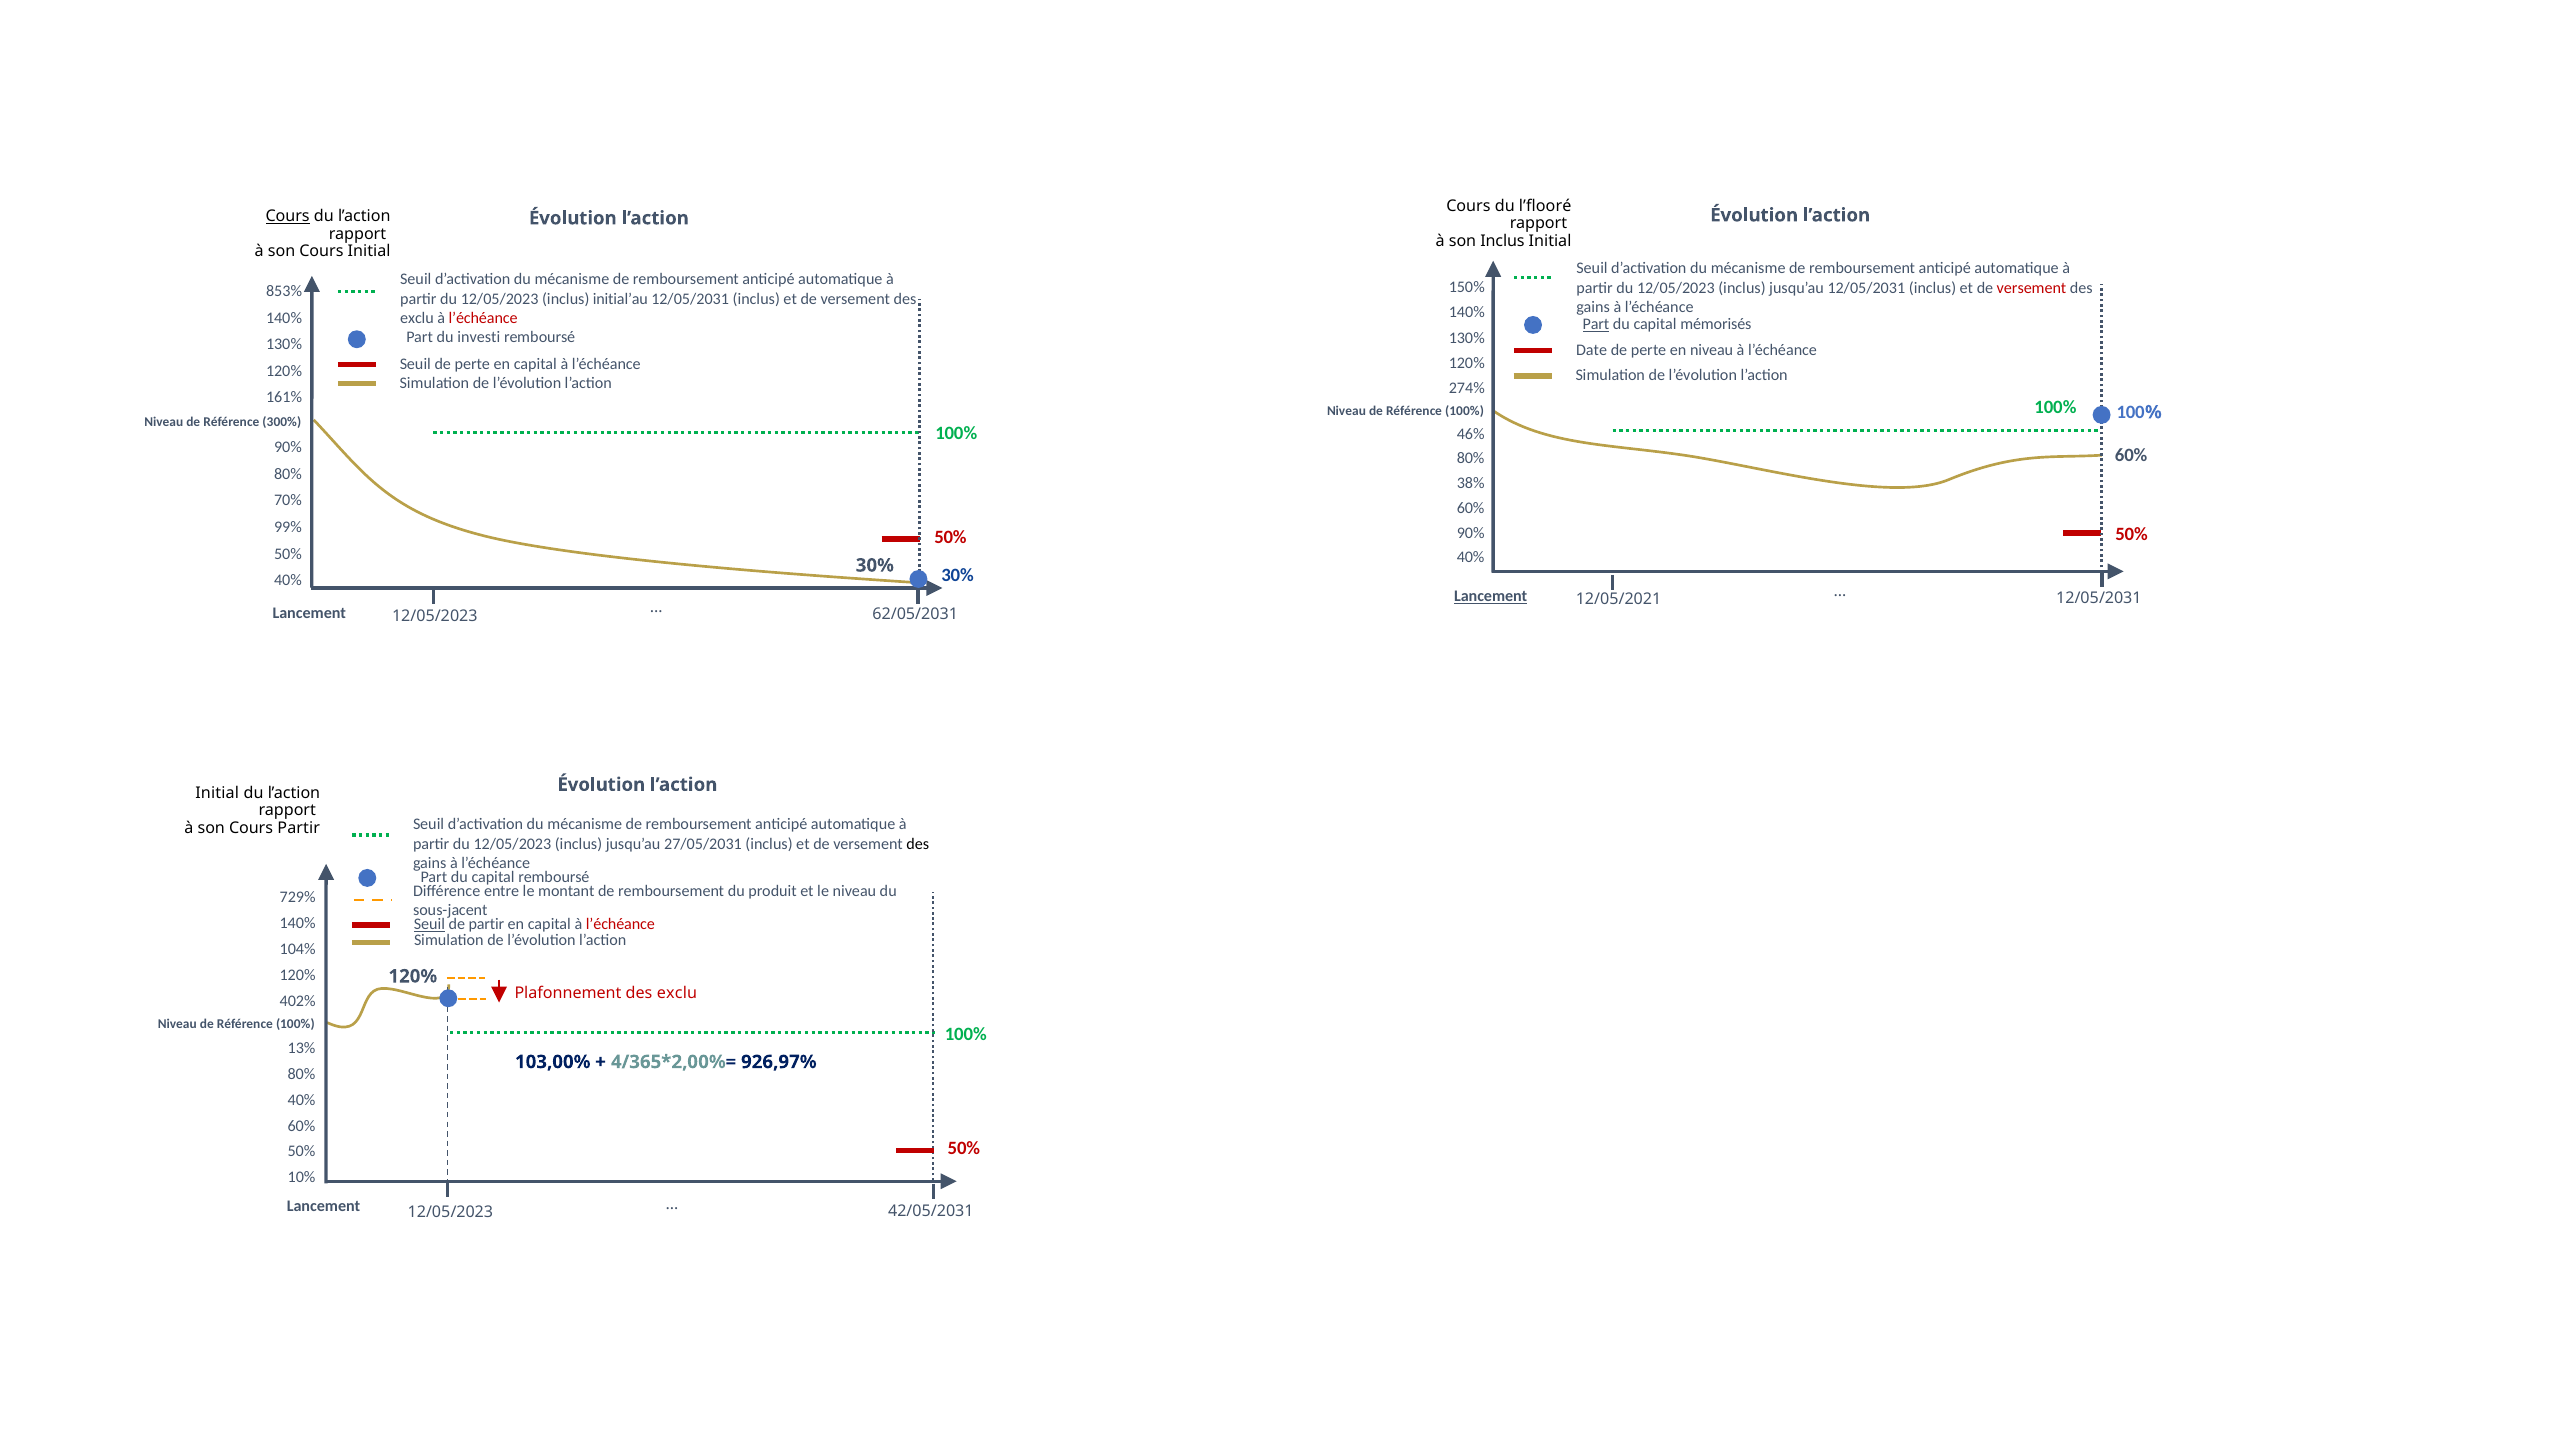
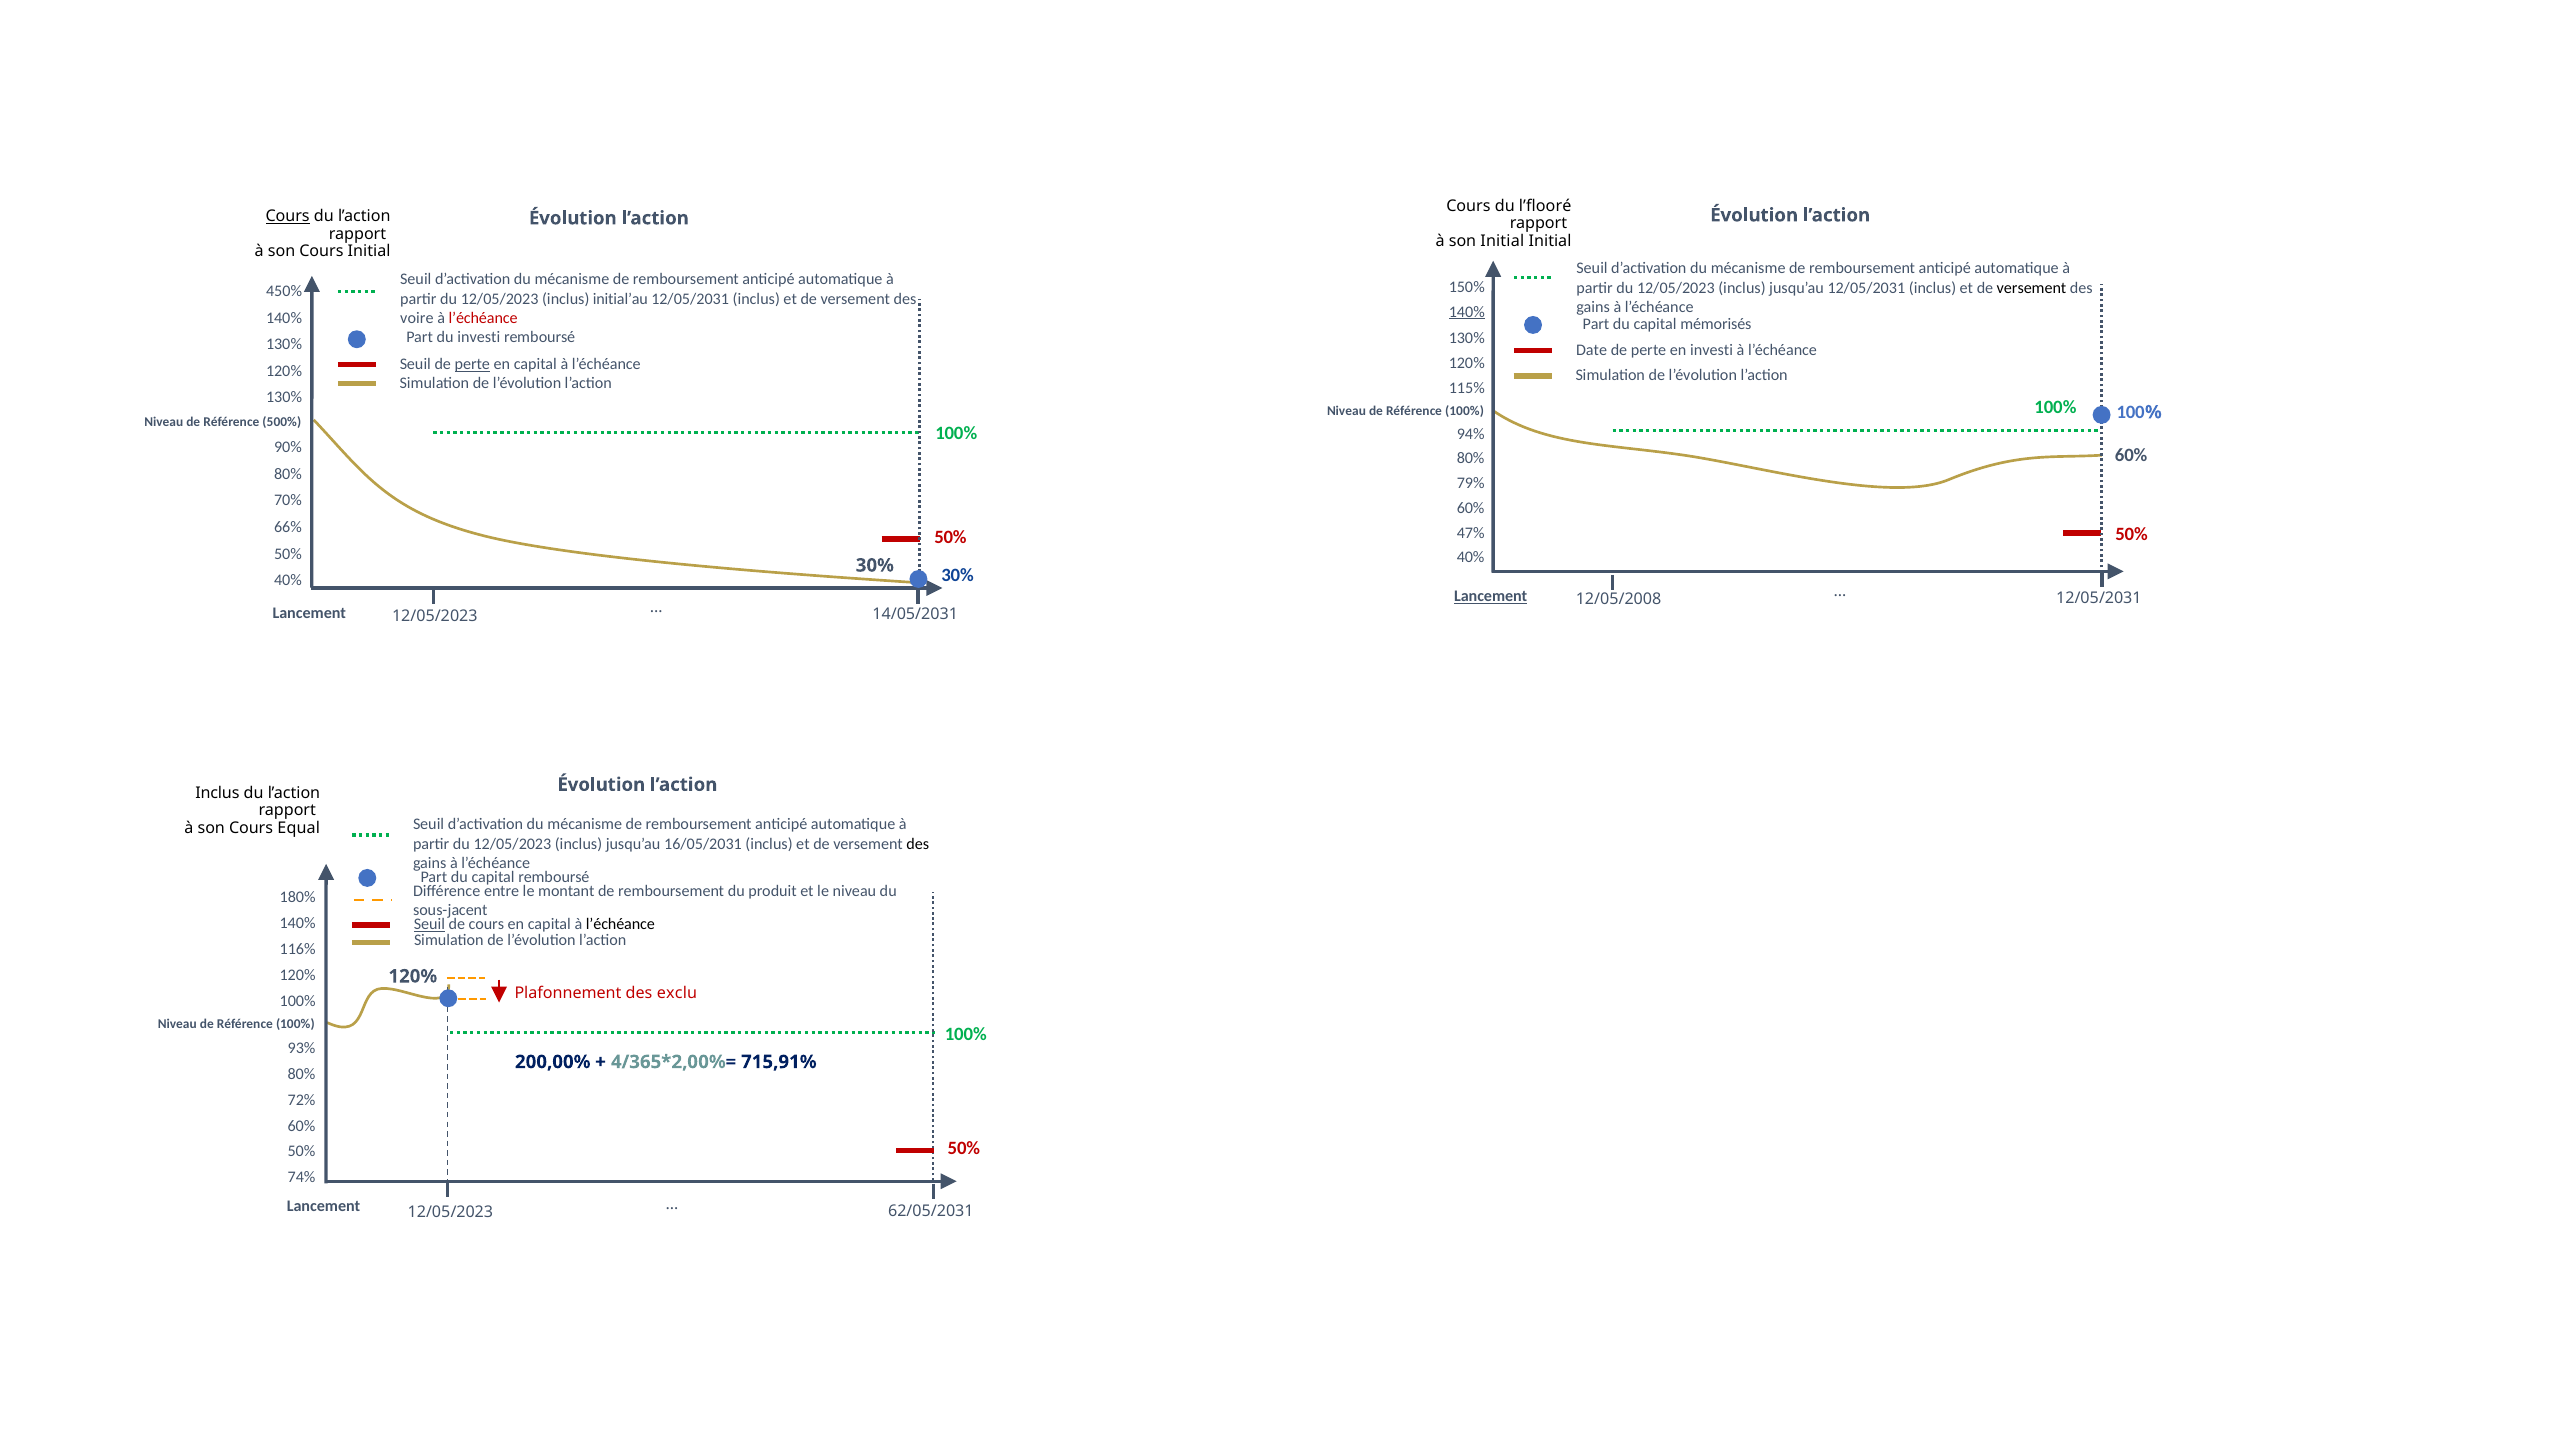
son Inclus: Inclus -> Initial
versement at (2032, 288) colour: red -> black
853%: 853% -> 450%
140% at (1467, 312) underline: none -> present
exclu at (417, 318): exclu -> voire
Part at (1596, 325) underline: present -> none
en niveau: niveau -> investi
perte at (472, 364) underline: none -> present
274%: 274% -> 115%
161% at (284, 398): 161% -> 130%
300%: 300% -> 500%
46%: 46% -> 94%
38%: 38% -> 79%
99%: 99% -> 66%
90% at (1471, 533): 90% -> 47%
12/05/2021: 12/05/2021 -> 12/05/2008
62/05/2031: 62/05/2031 -> 14/05/2031
Initial at (217, 793): Initial -> Inclus
Cours Partir: Partir -> Equal
27/05/2031: 27/05/2031 -> 16/05/2031
729%: 729% -> 180%
de partir: partir -> cours
l’échéance at (620, 924) colour: red -> black
104%: 104% -> 116%
402% at (298, 1001): 402% -> 100%
13%: 13% -> 93%
103,00%: 103,00% -> 200,00%
926,97%: 926,97% -> 715,91%
40% at (302, 1100): 40% -> 72%
10%: 10% -> 74%
42/05/2031: 42/05/2031 -> 62/05/2031
